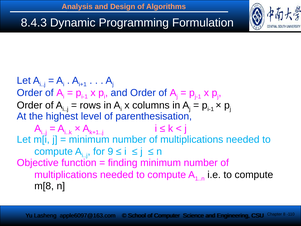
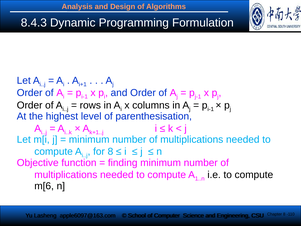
for 9: 9 -> 8
m[8: m[8 -> m[6
